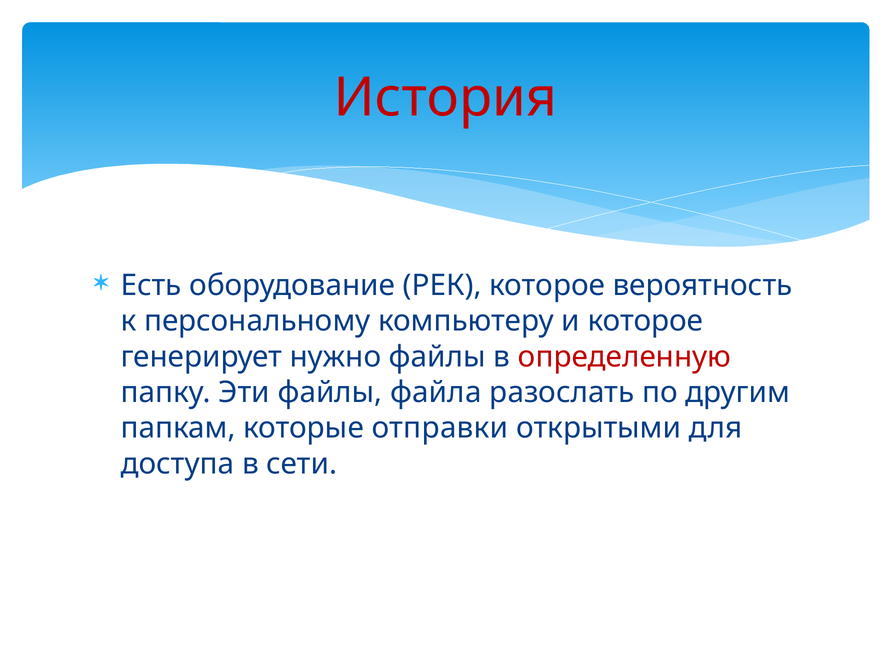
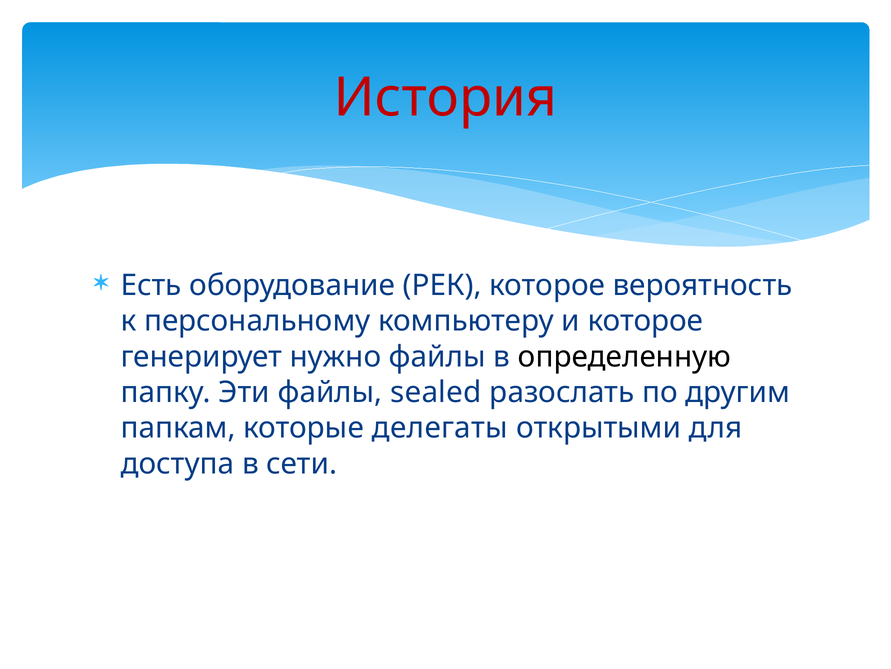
определенную colour: red -> black
файла: файла -> sealed
отправки: отправки -> делегаты
